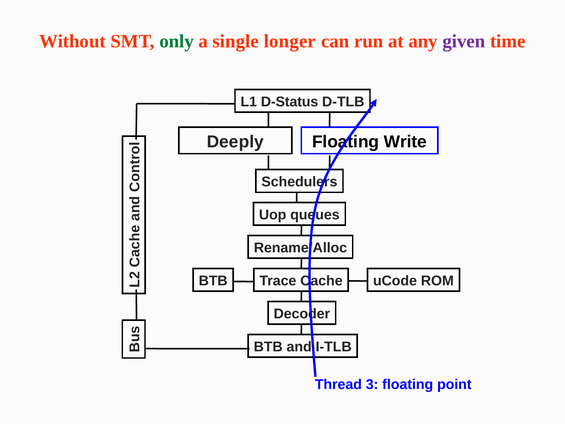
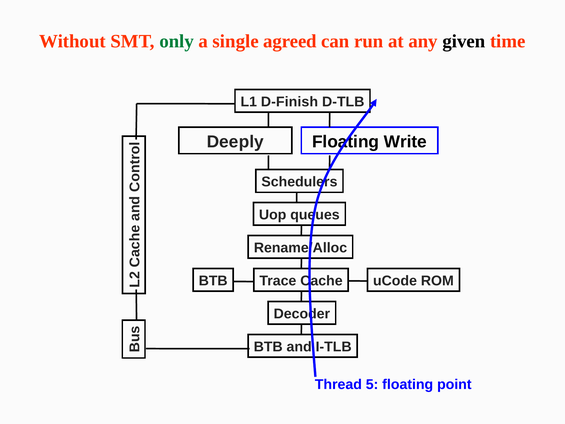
longer: longer -> agreed
given colour: purple -> black
D-Status: D-Status -> D-Finish
3: 3 -> 5
